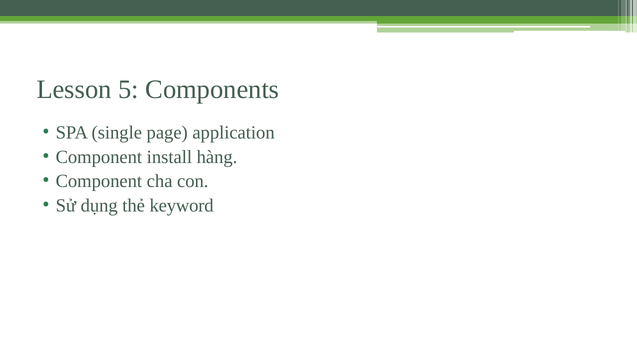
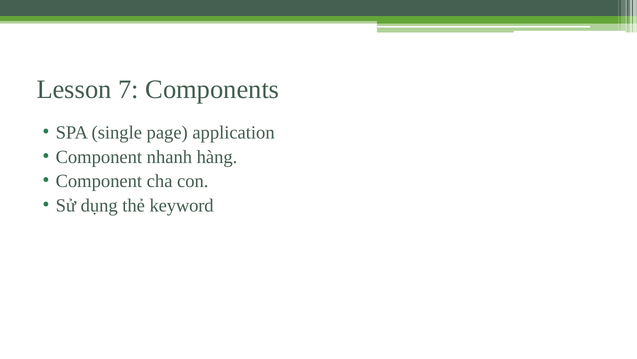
5: 5 -> 7
install: install -> nhanh
